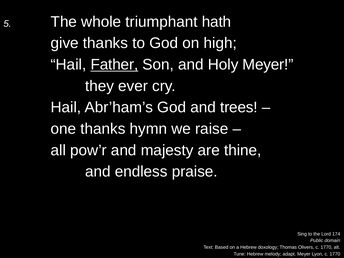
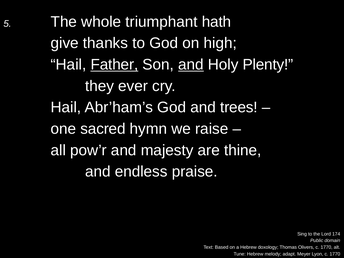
and at (191, 65) underline: none -> present
Holy Meyer: Meyer -> Plenty
one thanks: thanks -> sacred
